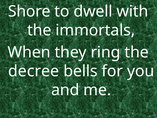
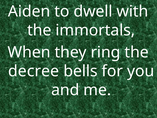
Shore: Shore -> Aiden
